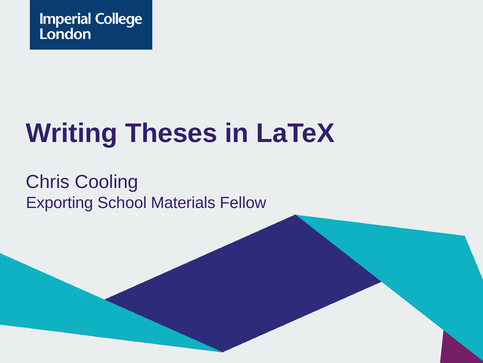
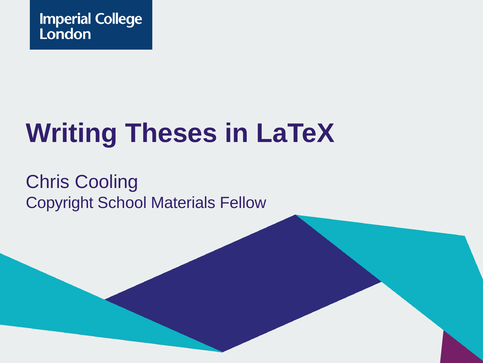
Exporting: Exporting -> Copyright
